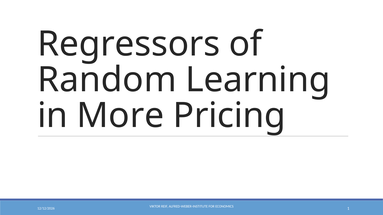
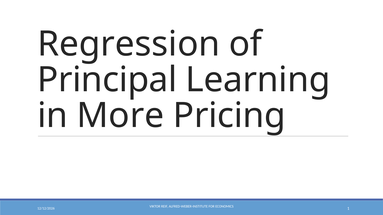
Regressors: Regressors -> Regression
Random: Random -> Principal
